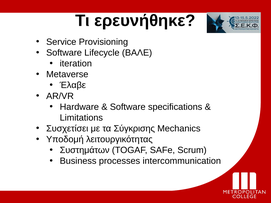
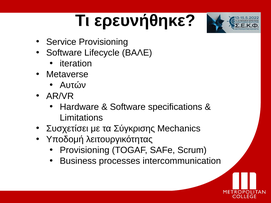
Έλαβε: Έλαβε -> Αυτών
Συστημάτων at (85, 150): Συστημάτων -> Provisioning
